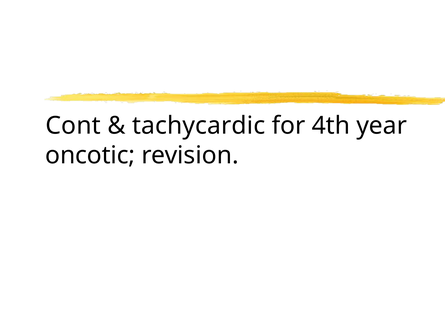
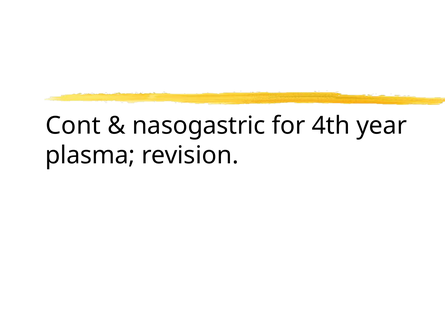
tachycardic: tachycardic -> nasogastric
oncotic: oncotic -> plasma
